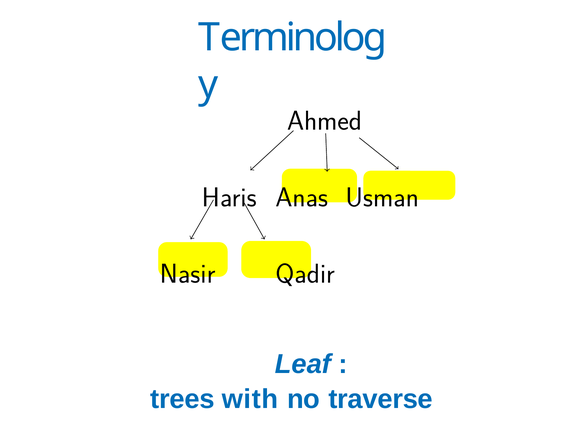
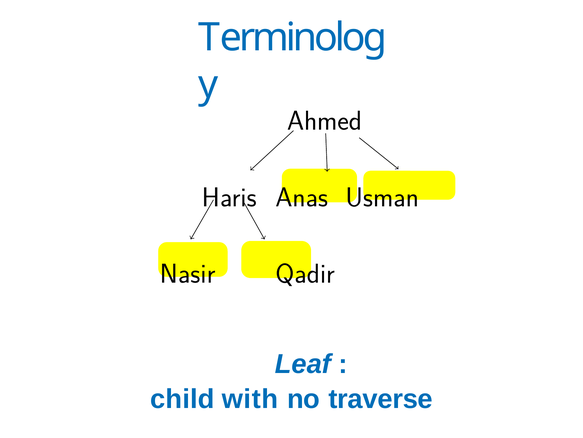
trees: trees -> child
